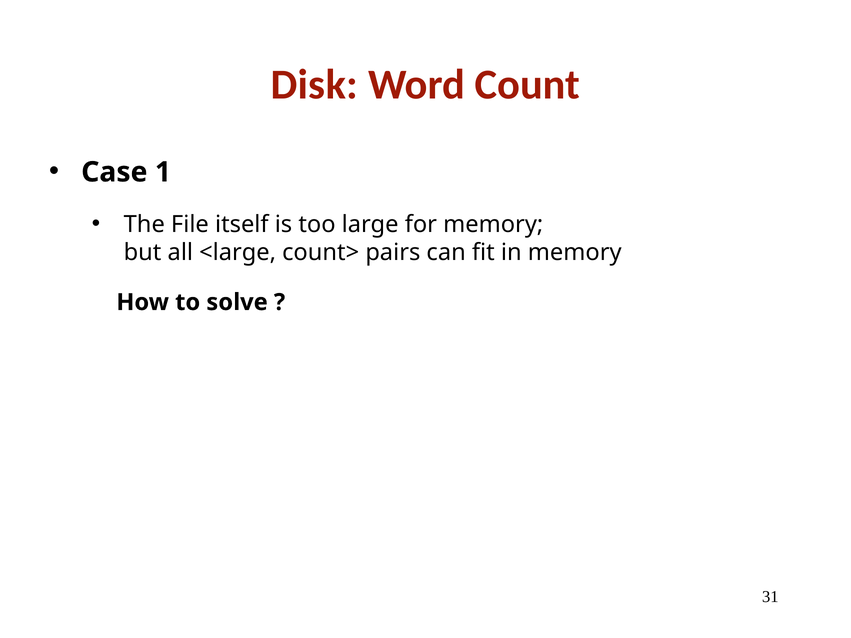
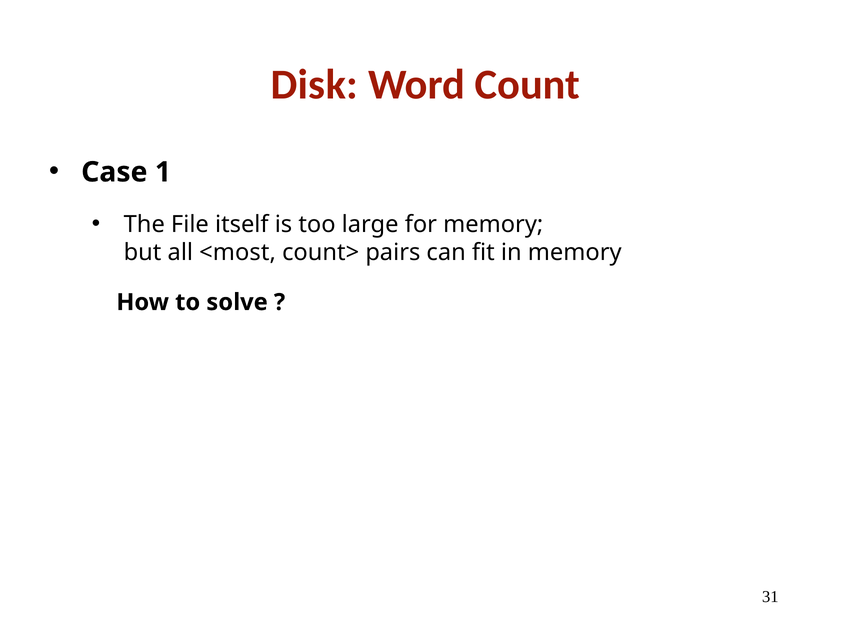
<large: <large -> <most
